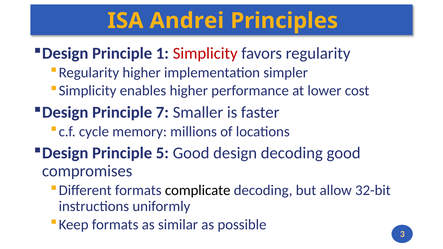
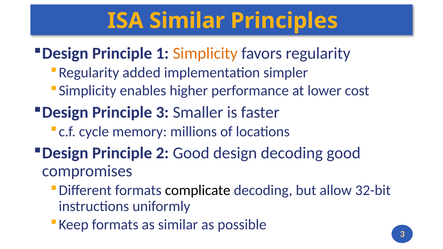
ISA Andrei: Andrei -> Similar
Simplicity at (205, 53) colour: red -> orange
Regularity higher: higher -> added
Principle 7: 7 -> 3
5: 5 -> 2
